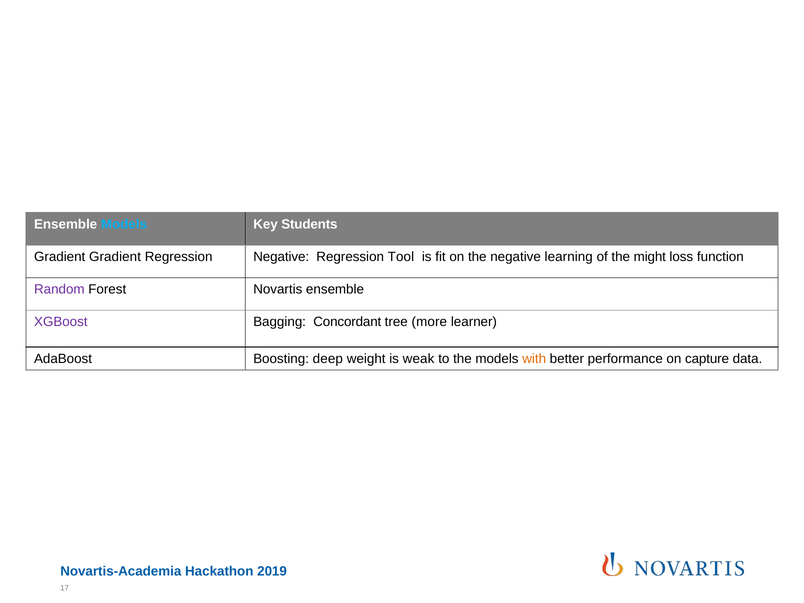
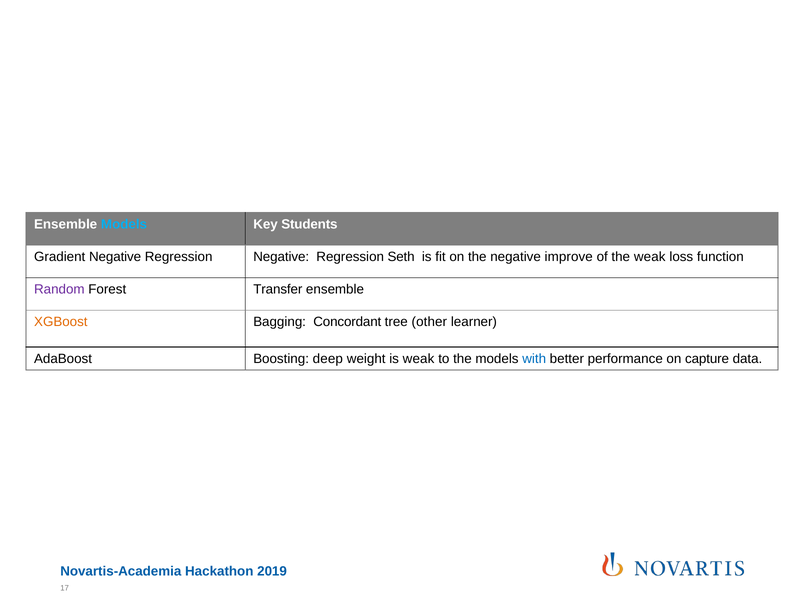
Gradient Gradient: Gradient -> Negative
Tool: Tool -> Seth
learning: learning -> improve
the might: might -> weak
Novartis: Novartis -> Transfer
XGBoost colour: purple -> orange
more: more -> other
with colour: orange -> blue
